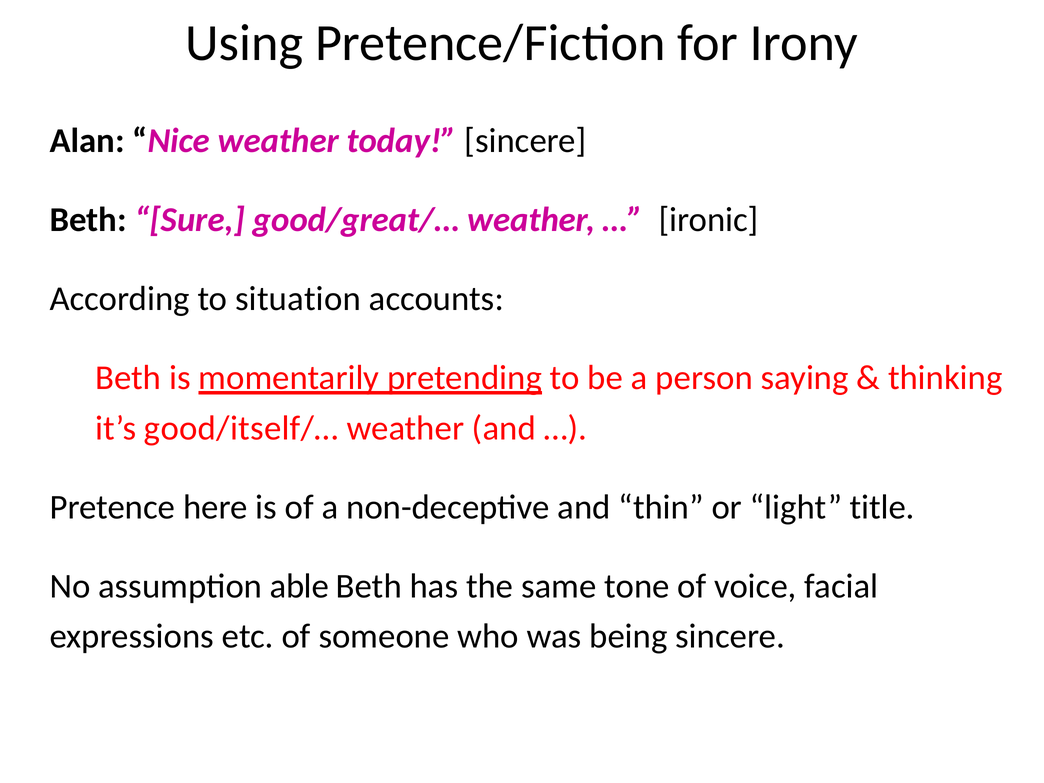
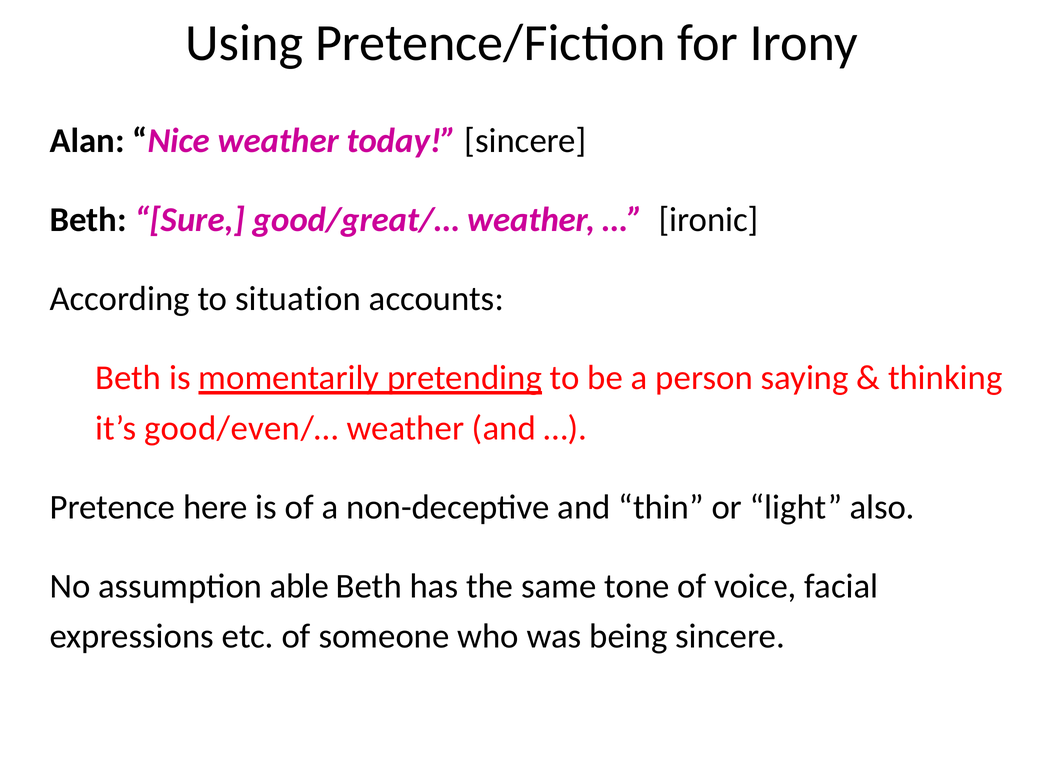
good/itself/…: good/itself/… -> good/even/…
title: title -> also
